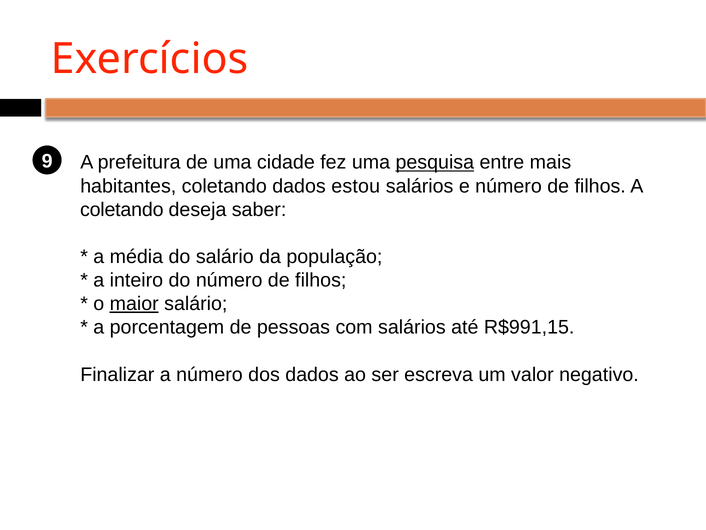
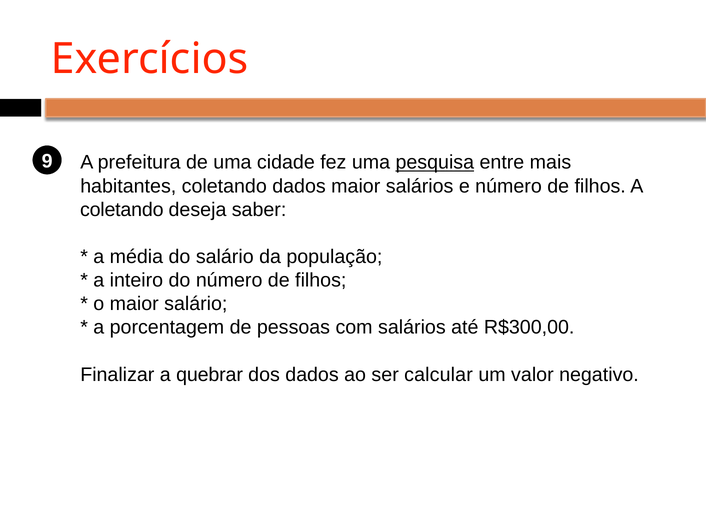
dados estou: estou -> maior
maior at (134, 304) underline: present -> none
R$991,15: R$991,15 -> R$300,00
a número: número -> quebrar
escreva: escreva -> calcular
